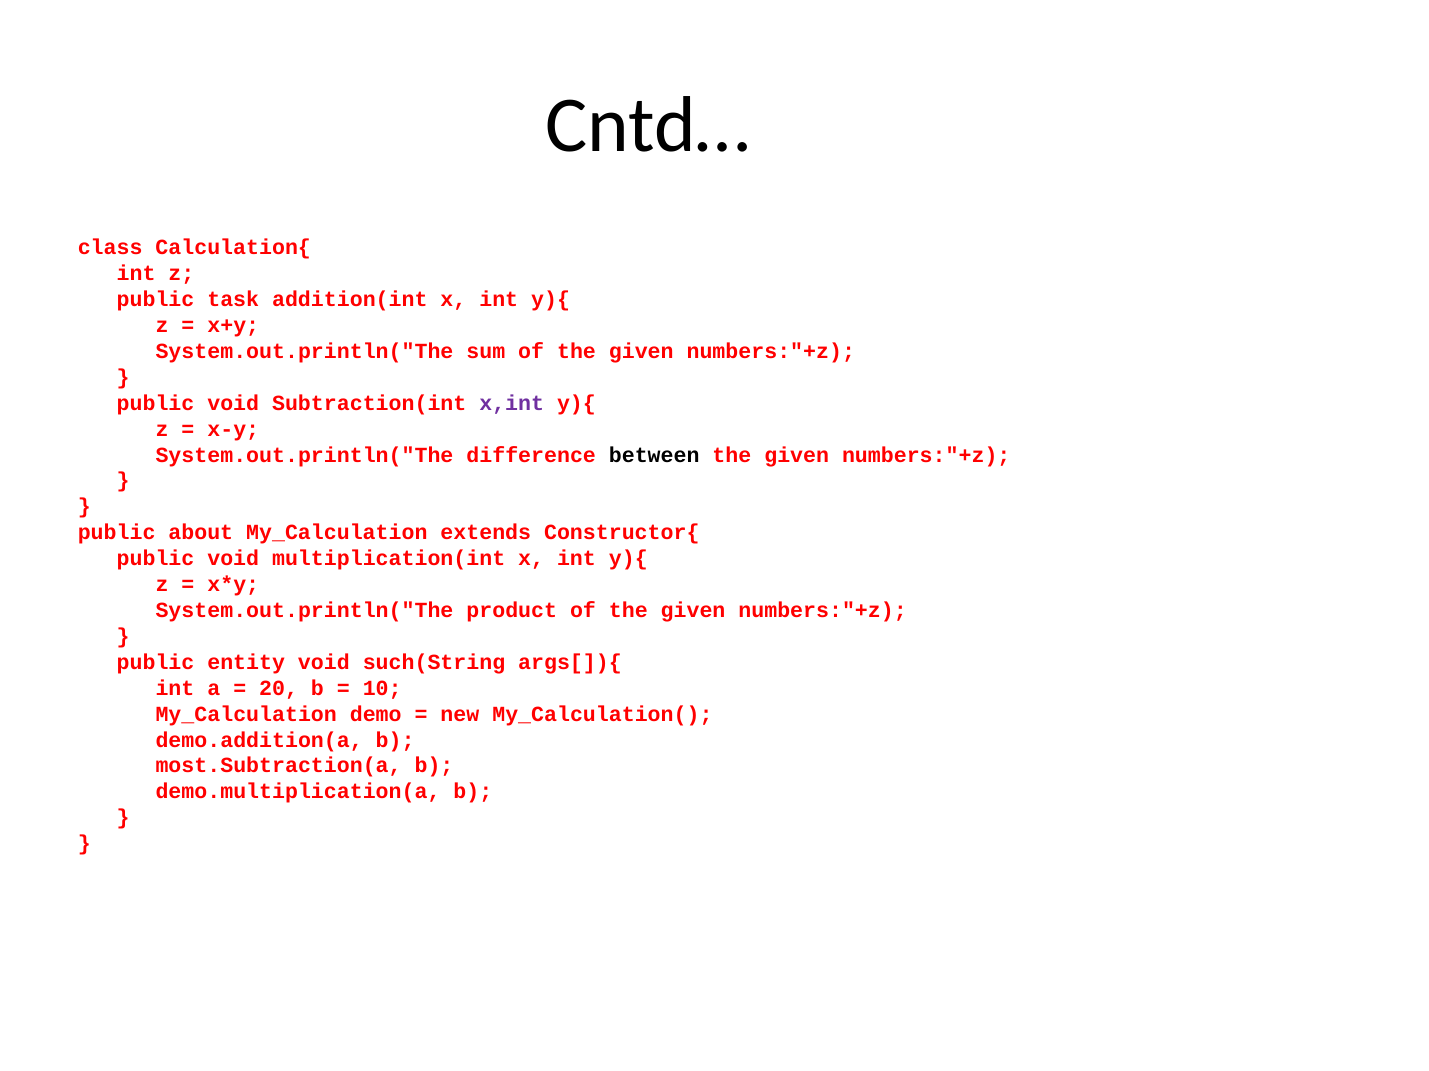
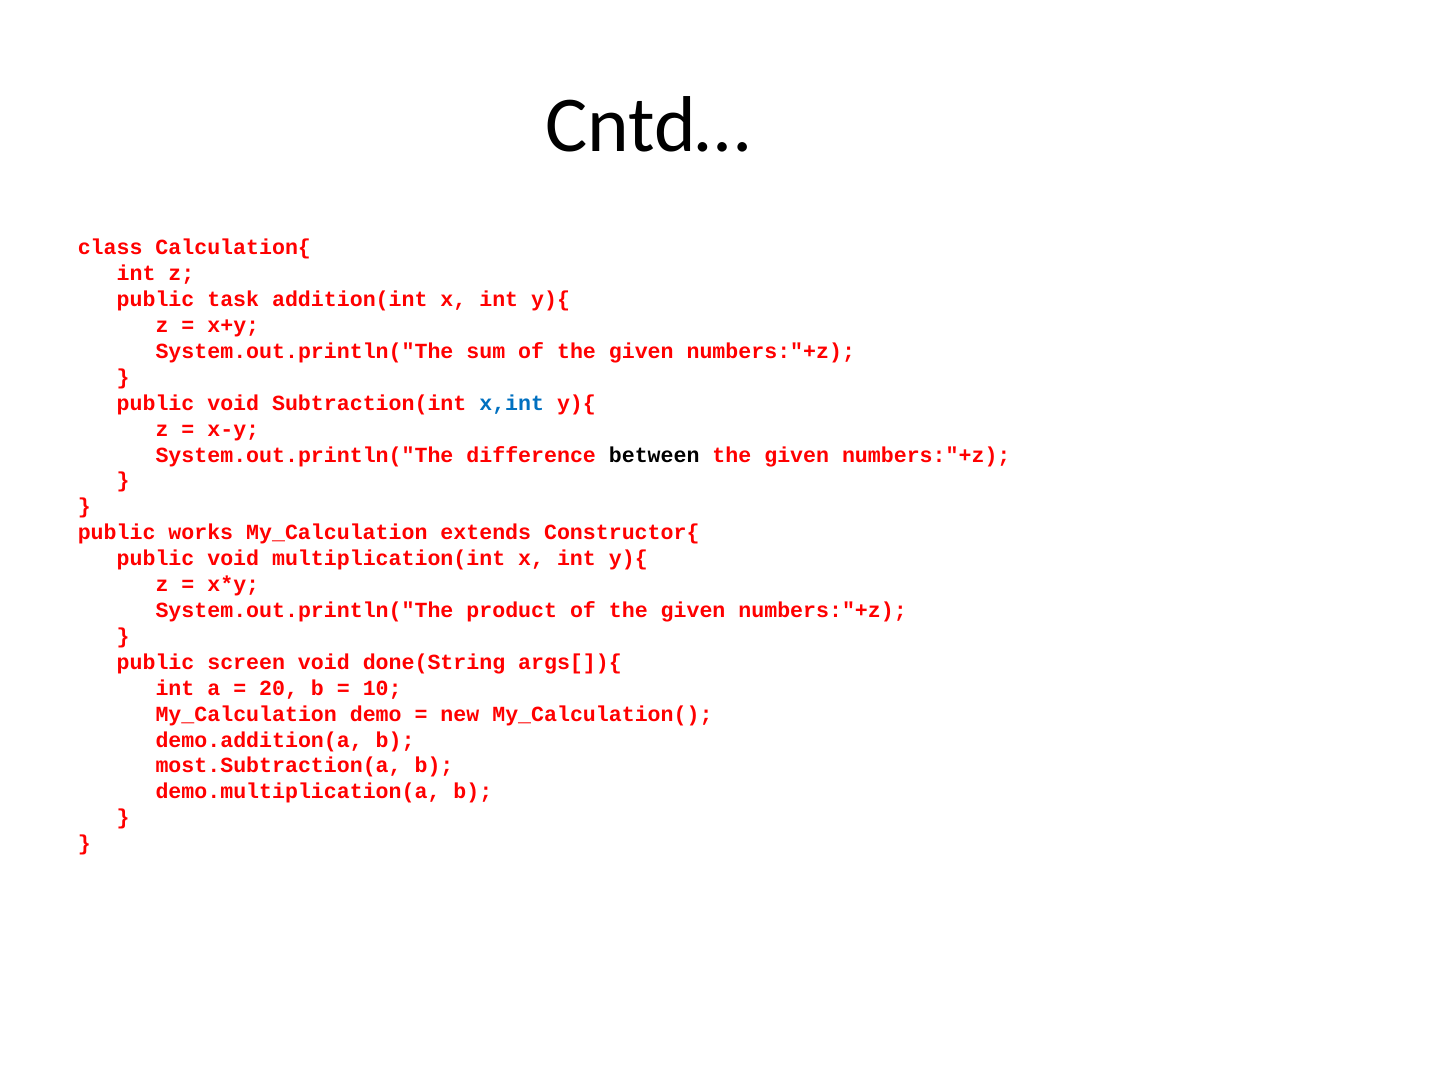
x,int colour: purple -> blue
about: about -> works
entity: entity -> screen
such(String: such(String -> done(String
